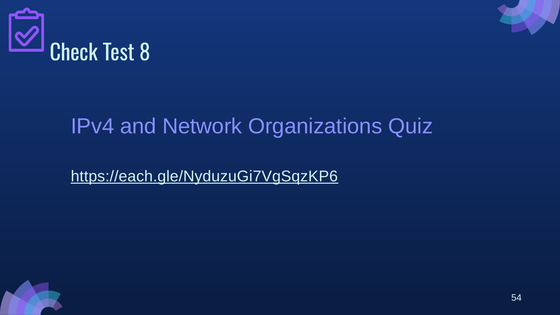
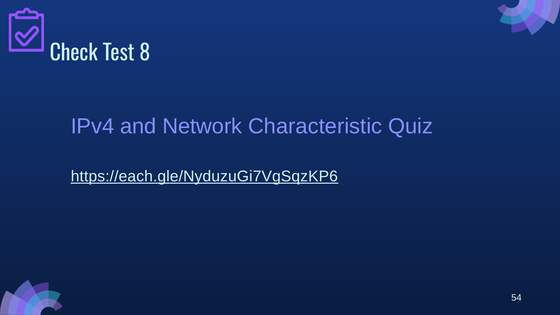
Organizations: Organizations -> Characteristic
